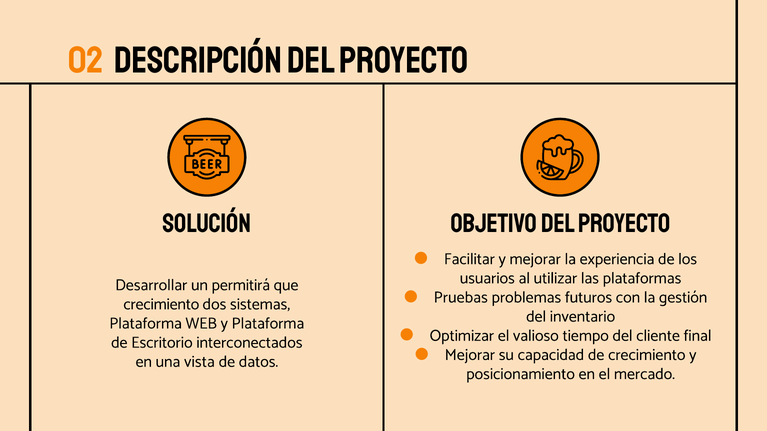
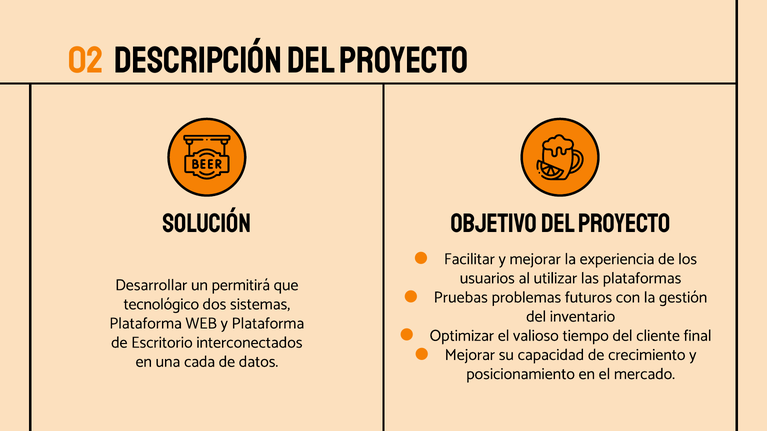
crecimiento at (161, 304): crecimiento -> tecnológico
vista: vista -> cada
